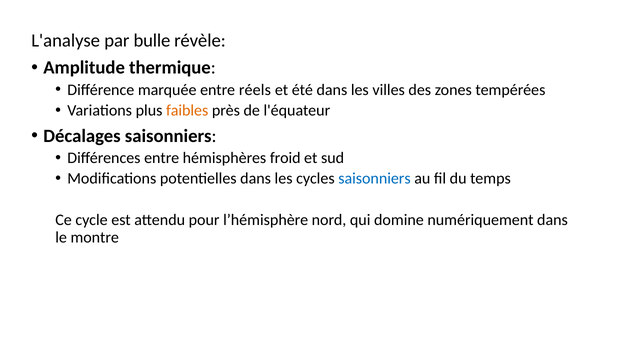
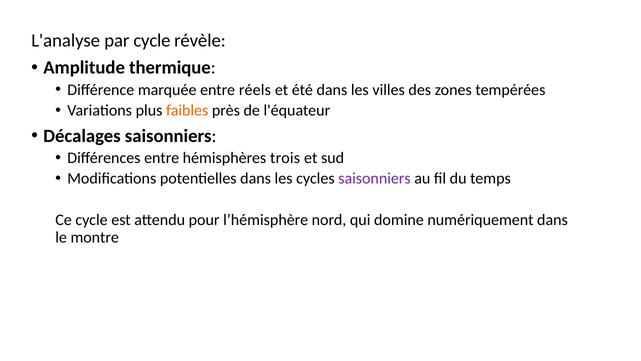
par bulle: bulle -> cycle
froid: froid -> trois
saisonniers at (374, 178) colour: blue -> purple
